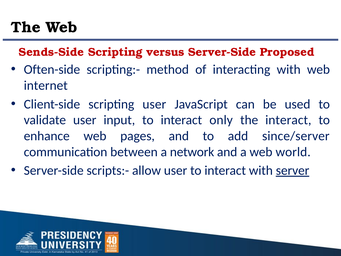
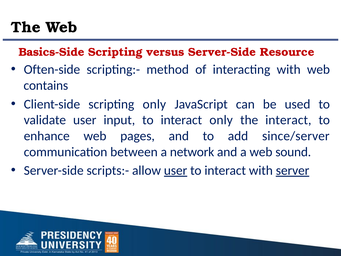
Sends-Side: Sends-Side -> Basics-Side
Proposed: Proposed -> Resource
internet: internet -> contains
scripting user: user -> only
world: world -> sound
user at (176, 170) underline: none -> present
